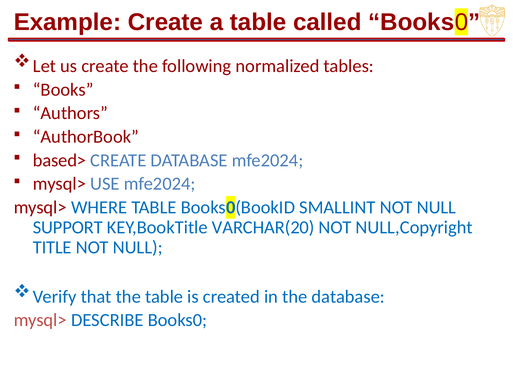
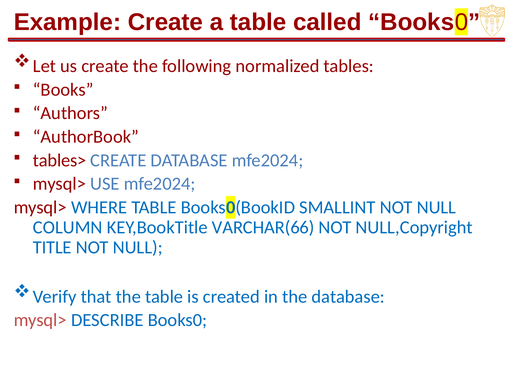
based>: based> -> tables>
SUPPORT: SUPPORT -> COLUMN
VARCHAR(20: VARCHAR(20 -> VARCHAR(66
